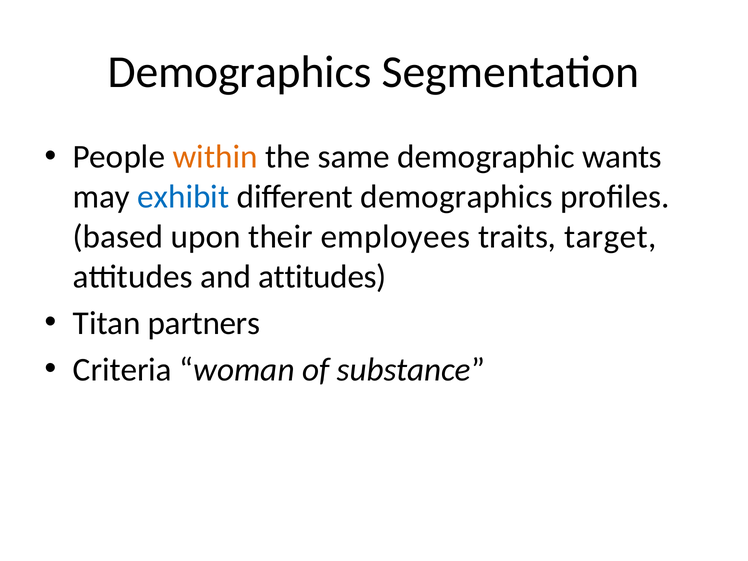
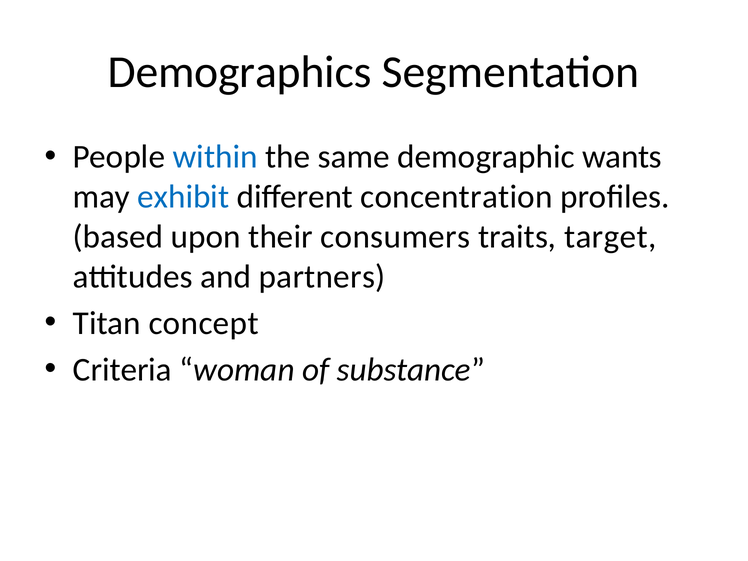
within colour: orange -> blue
different demographics: demographics -> concentration
employees: employees -> consumers
and attitudes: attitudes -> partners
partners: partners -> concept
